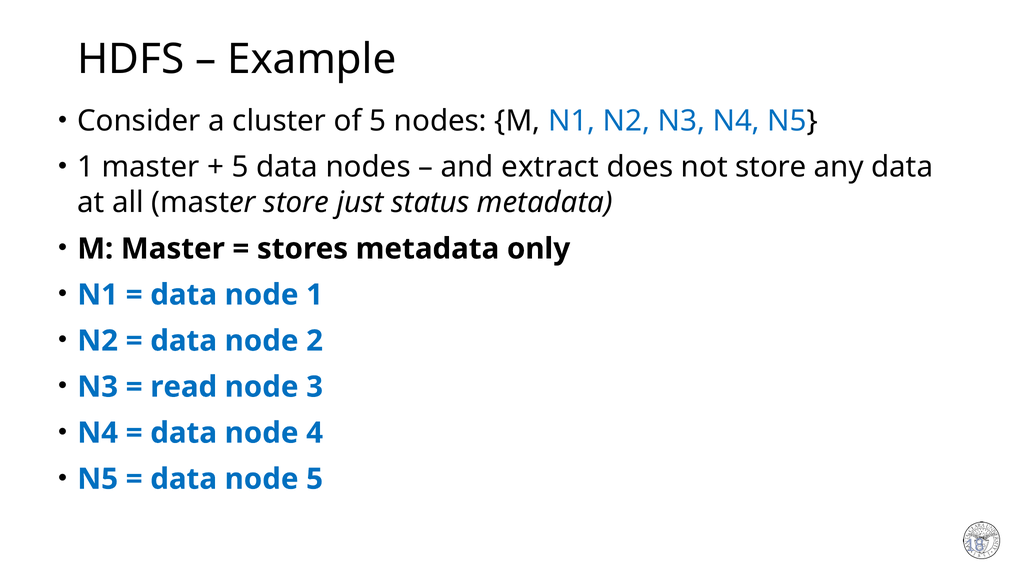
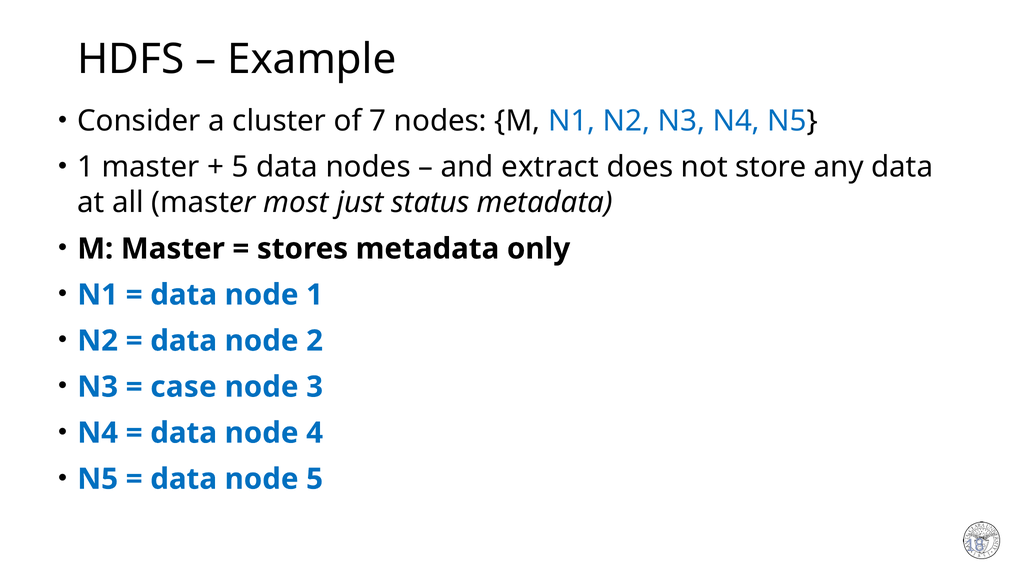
of 5: 5 -> 7
master store: store -> most
read: read -> case
